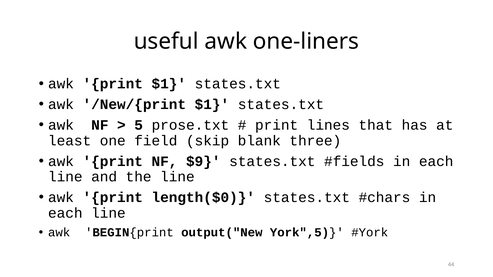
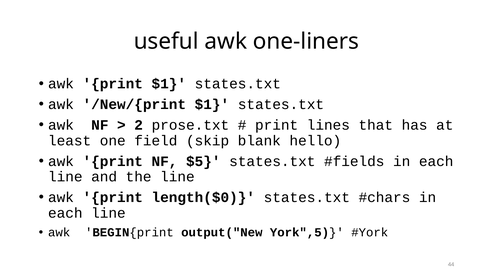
5: 5 -> 2
three: three -> hello
$9: $9 -> $5
